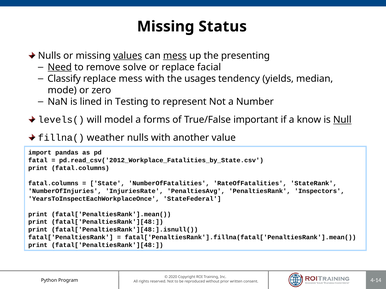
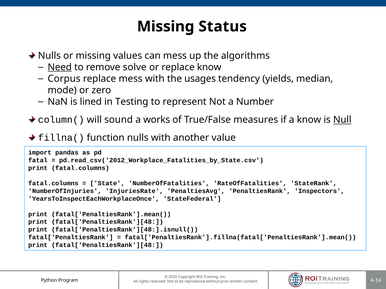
values underline: present -> none
mess at (175, 56) underline: present -> none
presenting: presenting -> algorithms
replace facial: facial -> know
Classify: Classify -> Corpus
levels(: levels( -> column(
model: model -> sound
forms: forms -> works
important: important -> measures
weather: weather -> function
